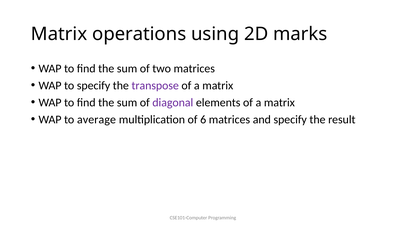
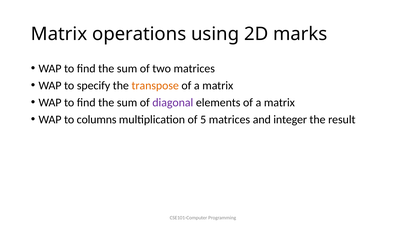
transpose colour: purple -> orange
average: average -> columns
6: 6 -> 5
and specify: specify -> integer
